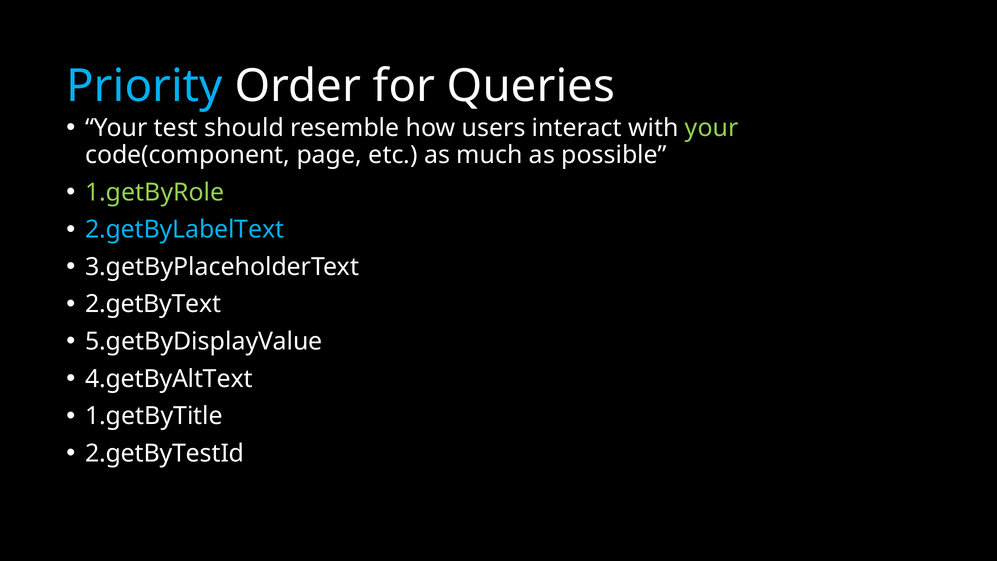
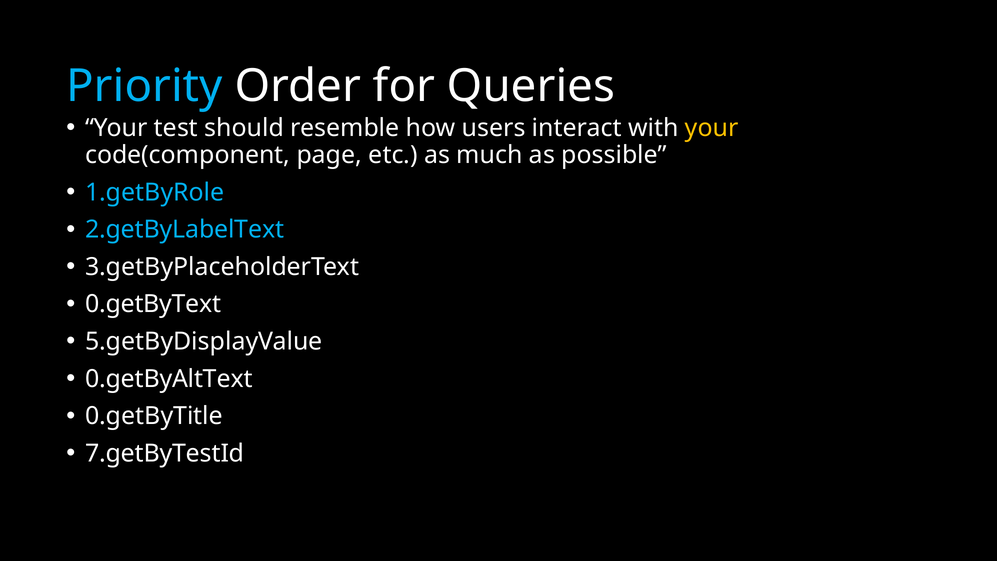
your at (712, 128) colour: light green -> yellow
1.getByRole colour: light green -> light blue
2.getByText: 2.getByText -> 0.getByText
4.getByAltText: 4.getByAltText -> 0.getByAltText
1.getByTitle: 1.getByTitle -> 0.getByTitle
2.getByTestId: 2.getByTestId -> 7.getByTestId
